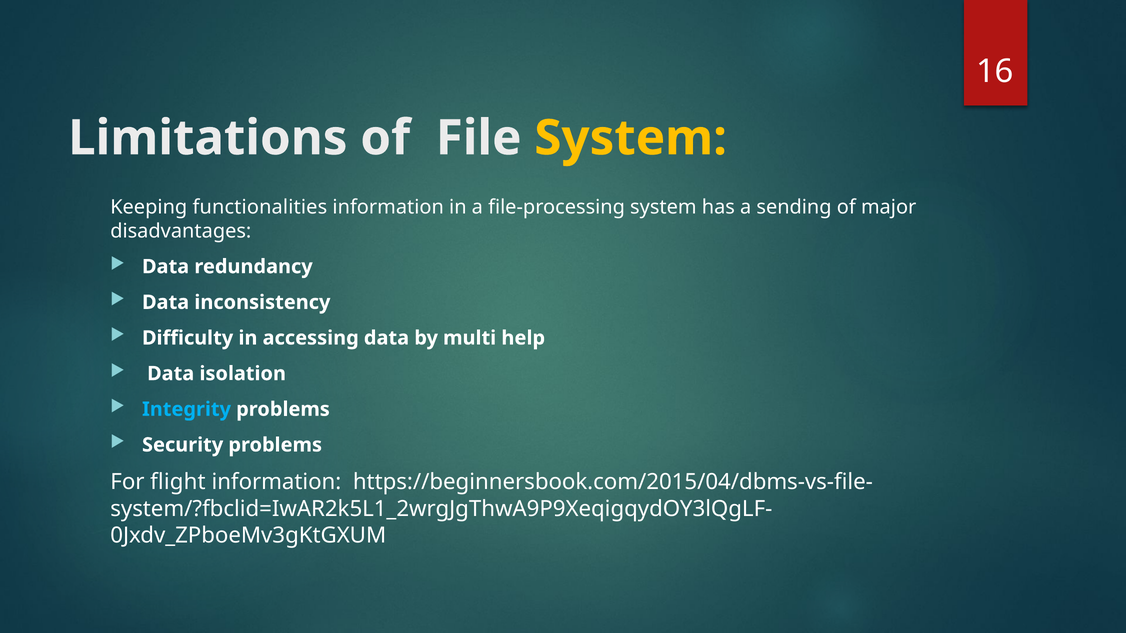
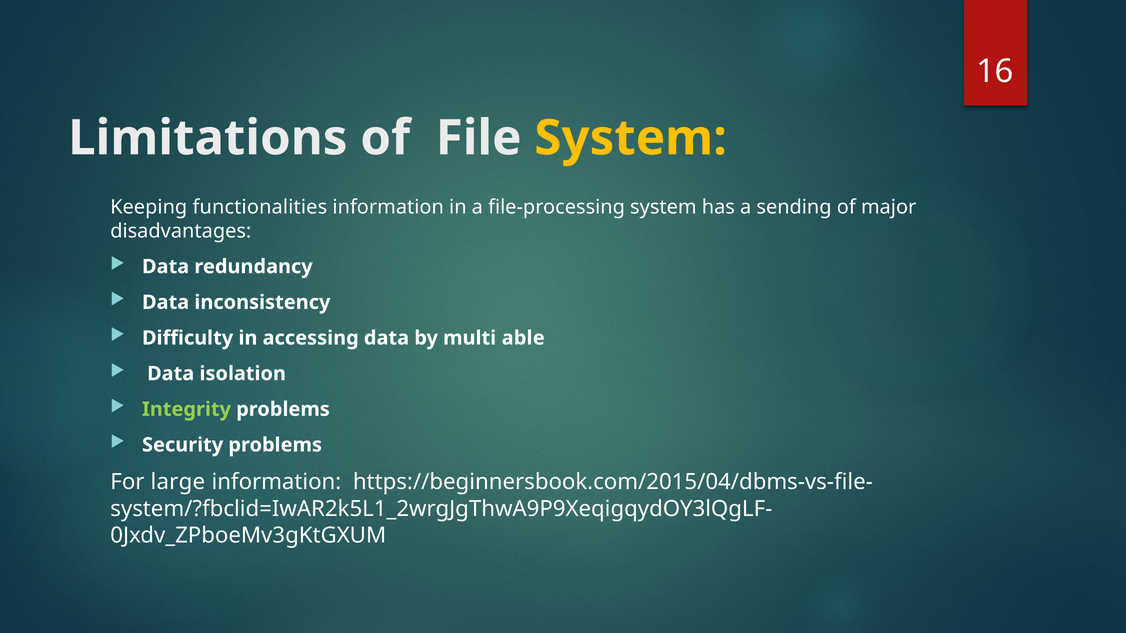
help: help -> able
Integrity colour: light blue -> light green
flight: flight -> large
